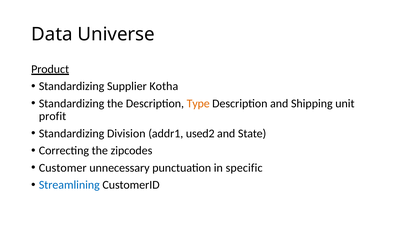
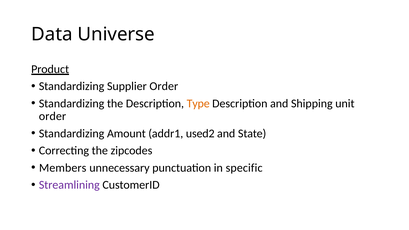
Supplier Kotha: Kotha -> Order
profit at (53, 116): profit -> order
Division: Division -> Amount
Customer: Customer -> Members
Streamlining colour: blue -> purple
